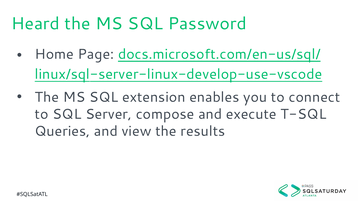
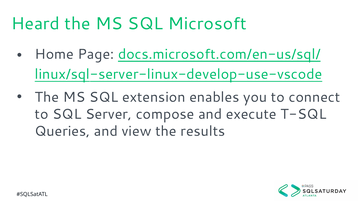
Password: Password -> Microsoft
